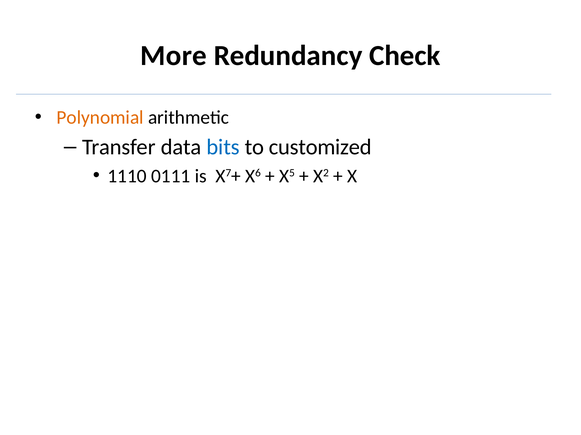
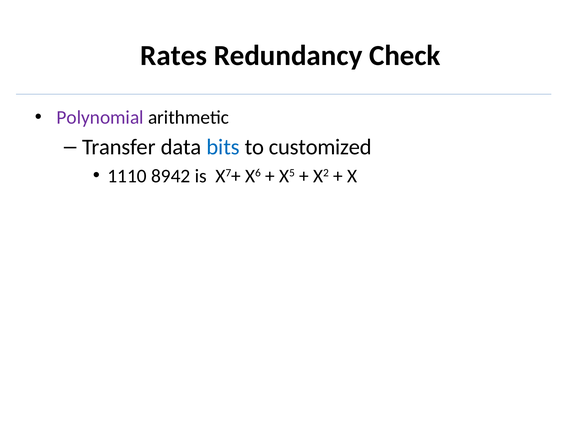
More: More -> Rates
Polynomial colour: orange -> purple
0111: 0111 -> 8942
